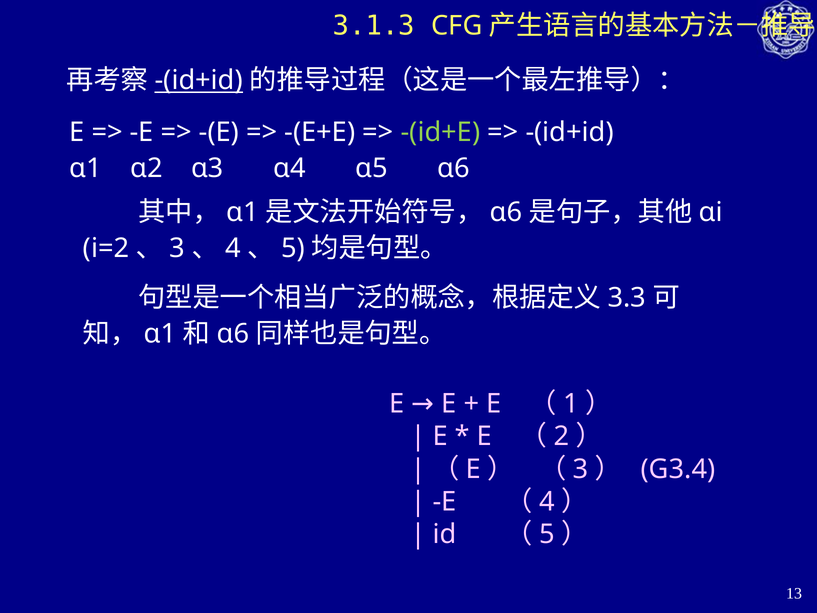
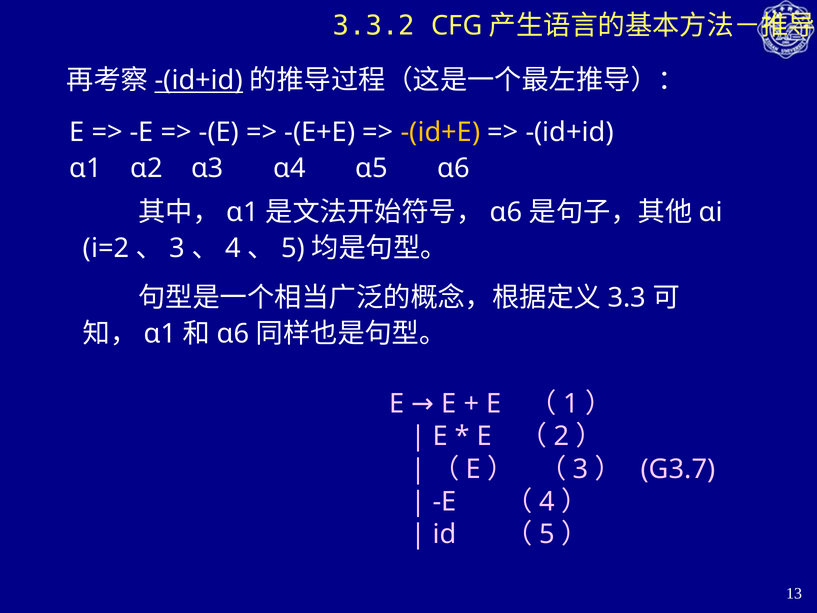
3.1.3: 3.1.3 -> 3.3.2
-(id+E colour: light green -> yellow
G3.4: G3.4 -> G3.7
